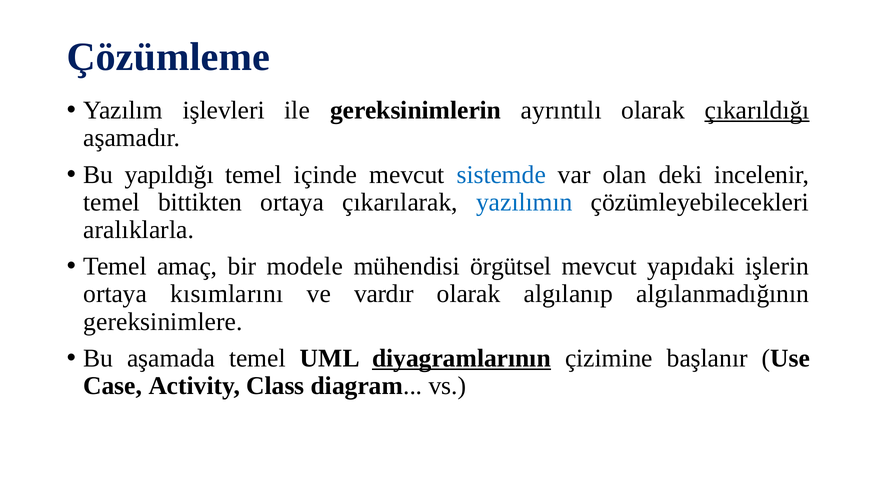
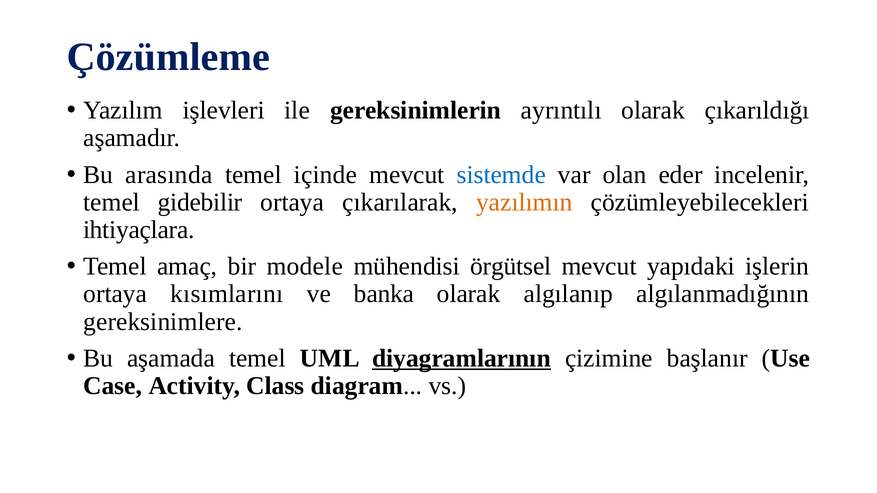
çıkarıldığı underline: present -> none
yapıldığı: yapıldığı -> arasında
deki: deki -> eder
bittikten: bittikten -> gidebilir
yazılımın colour: blue -> orange
aralıklarla: aralıklarla -> ihtiyaçlara
vardır: vardır -> banka
